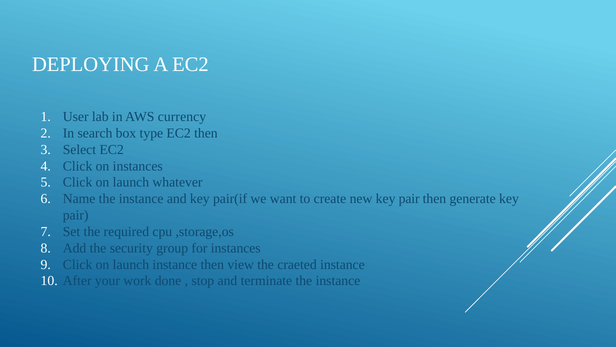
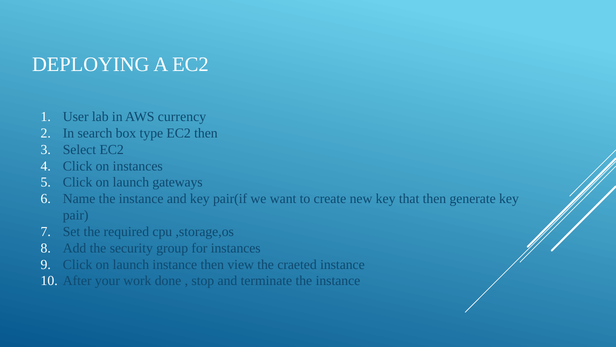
whatever: whatever -> gateways
new key pair: pair -> that
